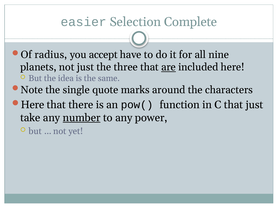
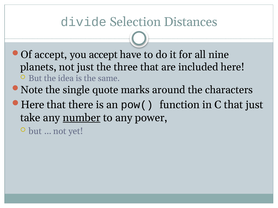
easier: easier -> divide
Complete: Complete -> Distances
Of radius: radius -> accept
are underline: present -> none
